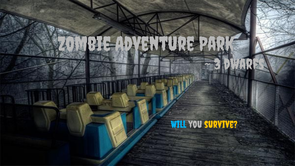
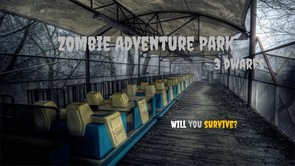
Will colour: light blue -> white
